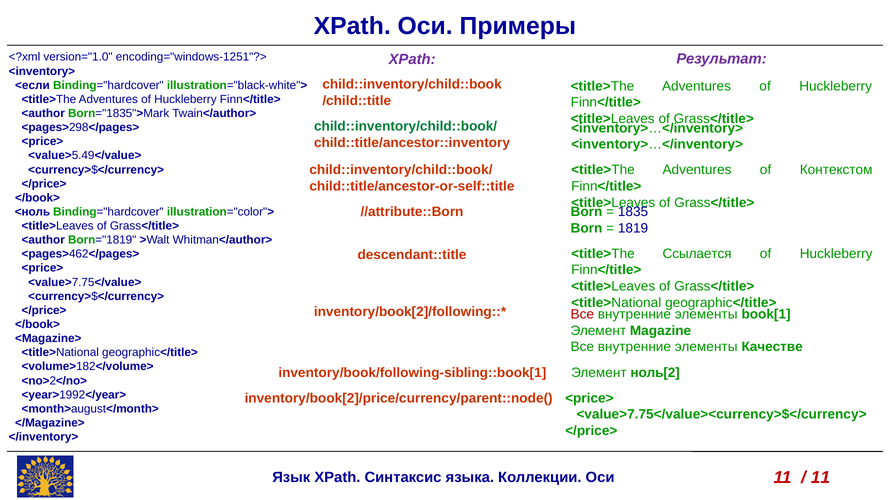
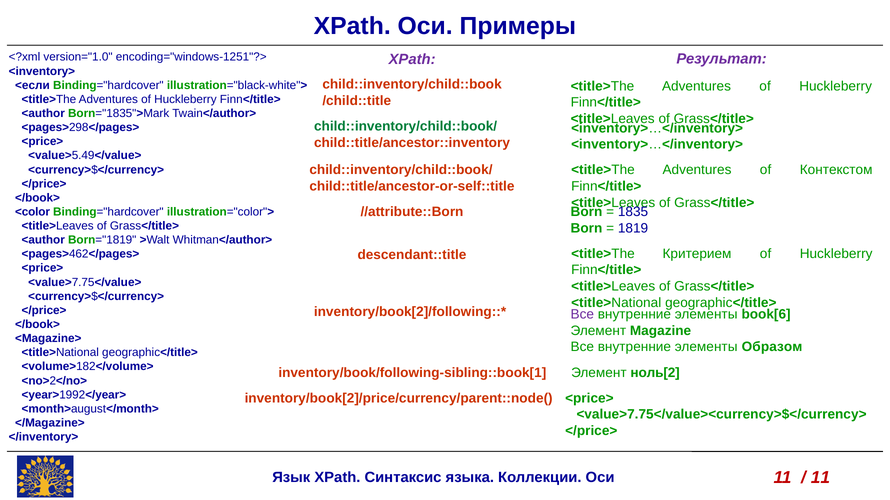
<ноль: <ноль -> <color
Ссылается: Ссылается -> Критерием
Все at (582, 315) colour: red -> purple
book[1: book[1 -> book[6
Качестве: Качестве -> Образом
